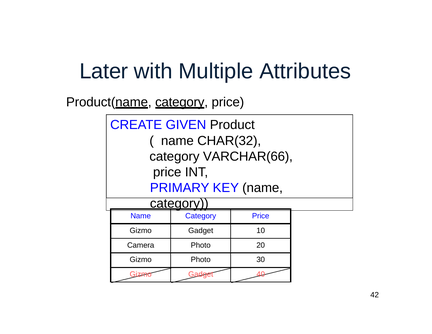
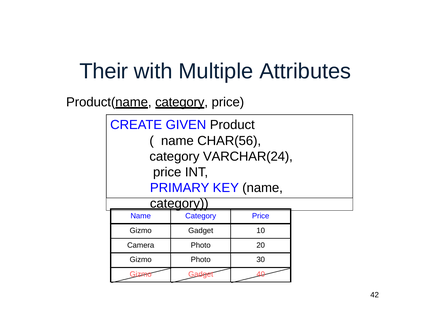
Later: Later -> Their
CHAR(32: CHAR(32 -> CHAR(56
VARCHAR(66: VARCHAR(66 -> VARCHAR(24
